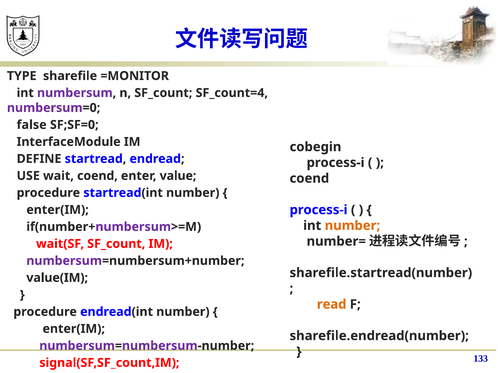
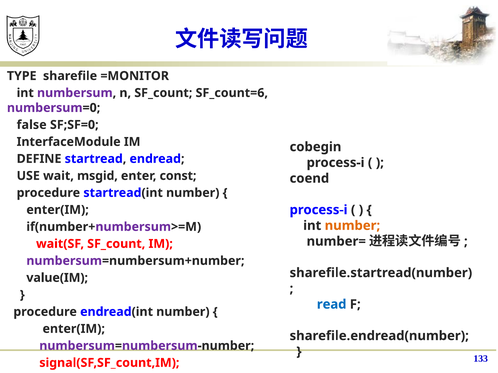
SF_count=4: SF_count=4 -> SF_count=6
wait coend: coend -> msgid
value: value -> const
read colour: orange -> blue
